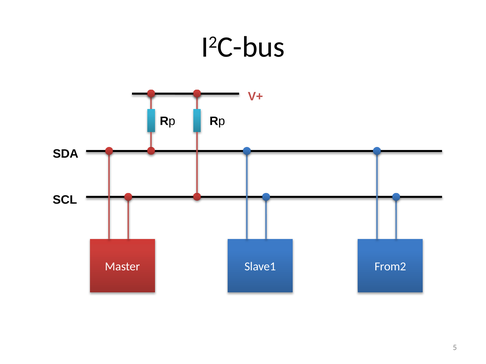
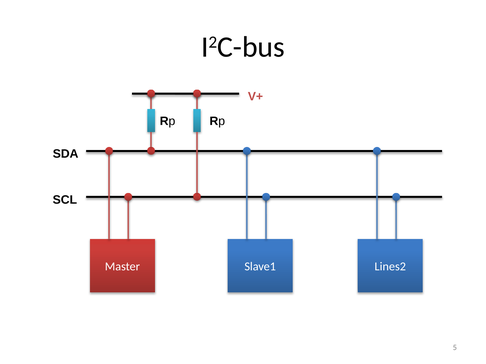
From2: From2 -> Lines2
